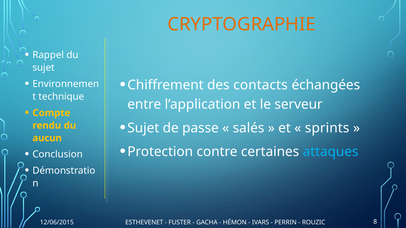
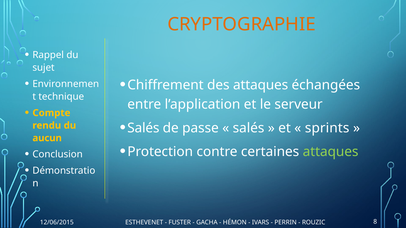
des contacts: contacts -> attaques
Sujet at (143, 128): Sujet -> Salés
attaques at (331, 152) colour: light blue -> light green
